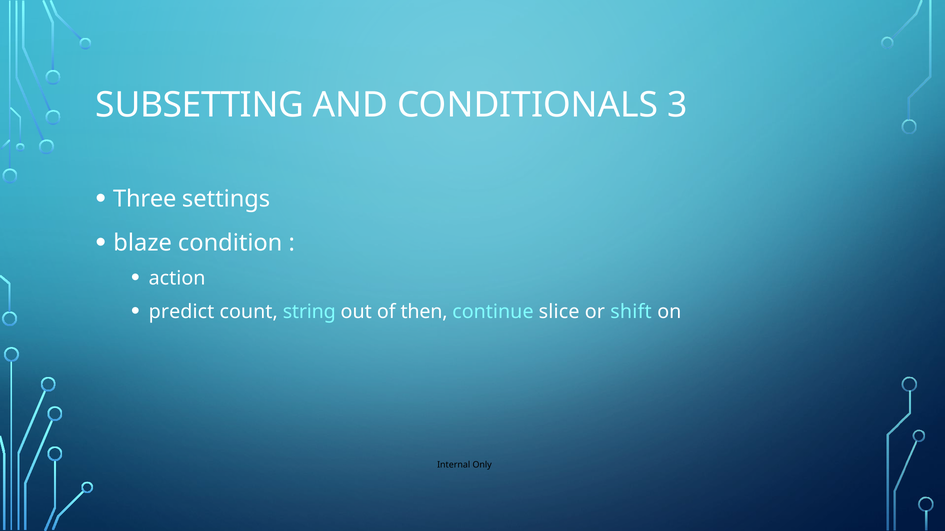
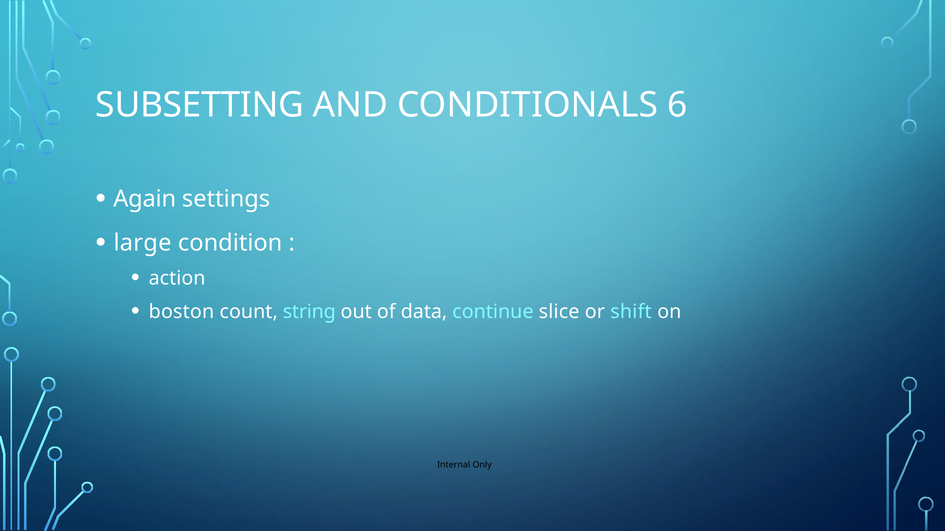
3: 3 -> 6
Three: Three -> Again
blaze: blaze -> large
predict: predict -> boston
then: then -> data
